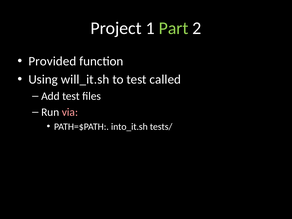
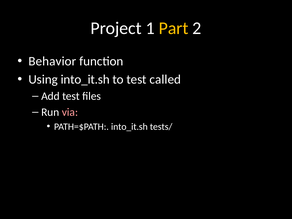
Part colour: light green -> yellow
Provided: Provided -> Behavior
Using will_it.sh: will_it.sh -> into_it.sh
